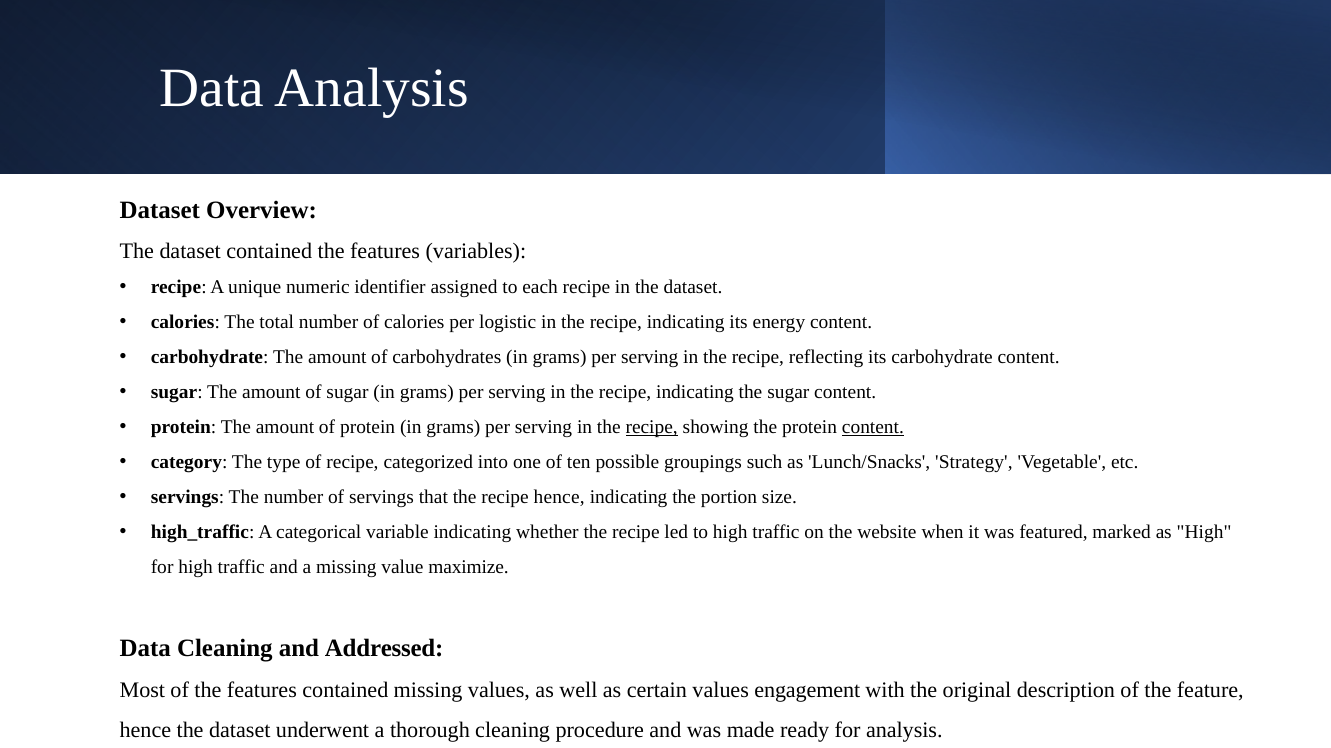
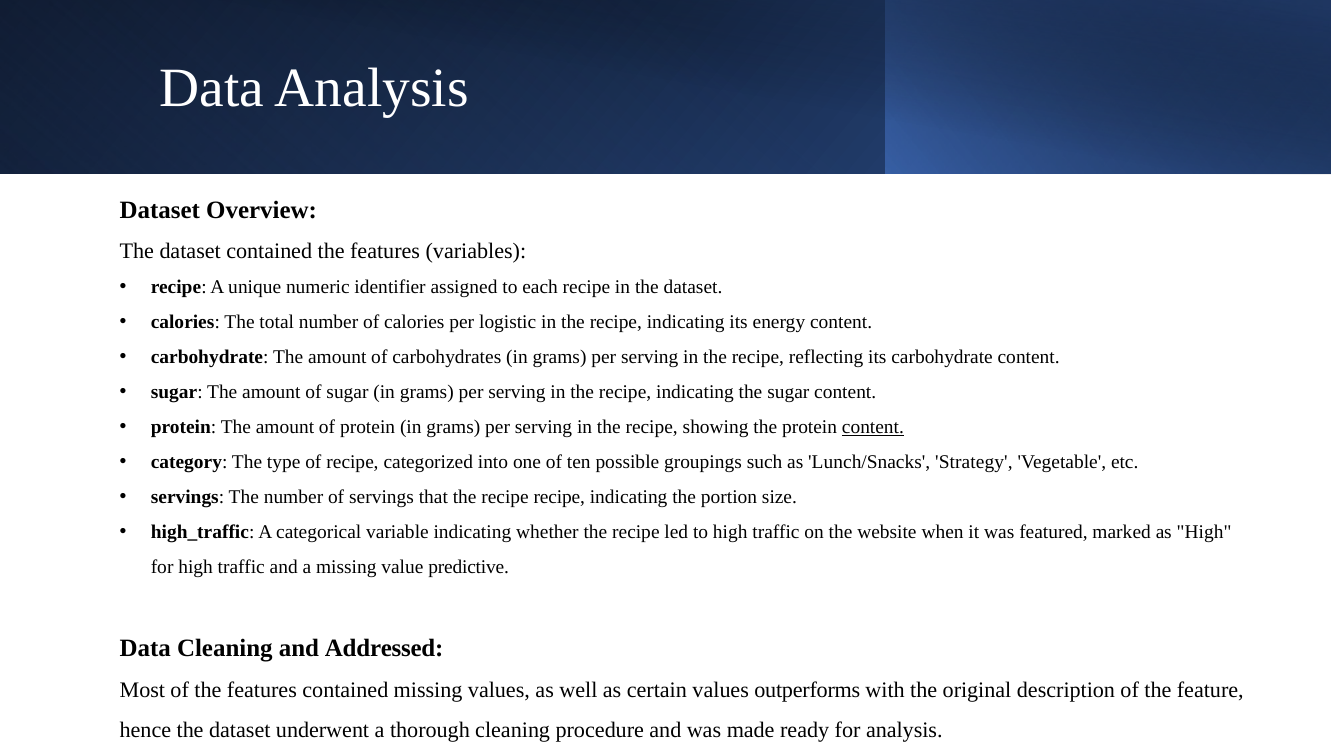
recipe at (652, 428) underline: present -> none
recipe hence: hence -> recipe
maximize: maximize -> predictive
engagement: engagement -> outperforms
